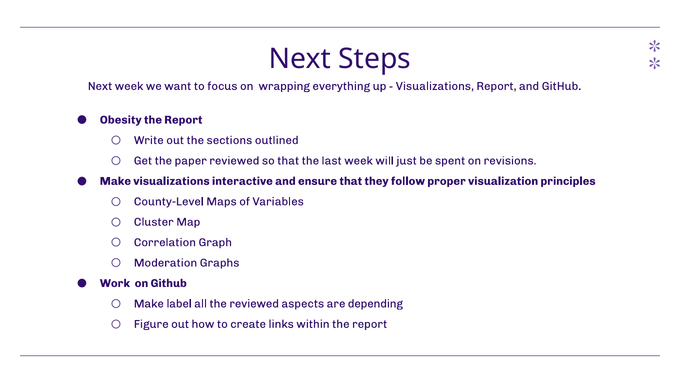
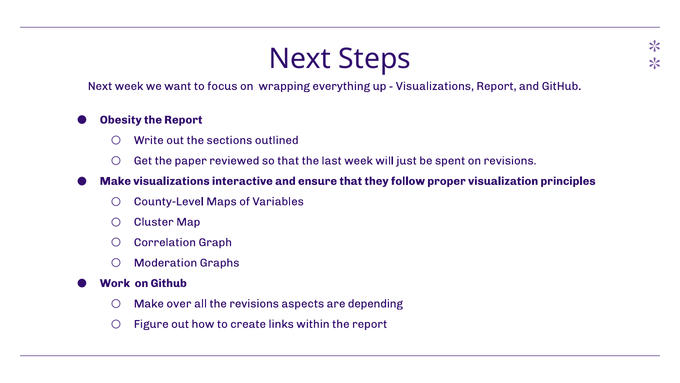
label: label -> over
the reviewed: reviewed -> revisions
